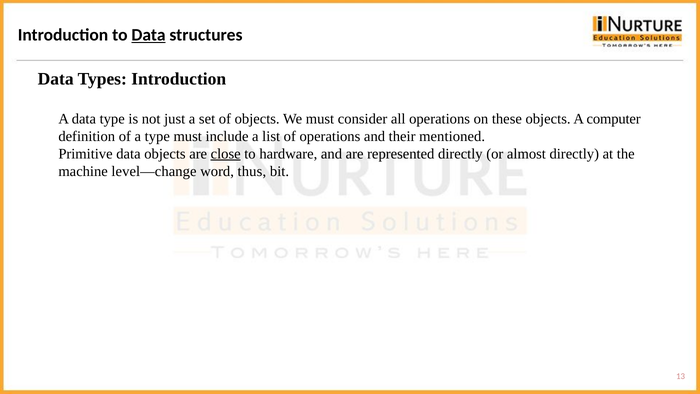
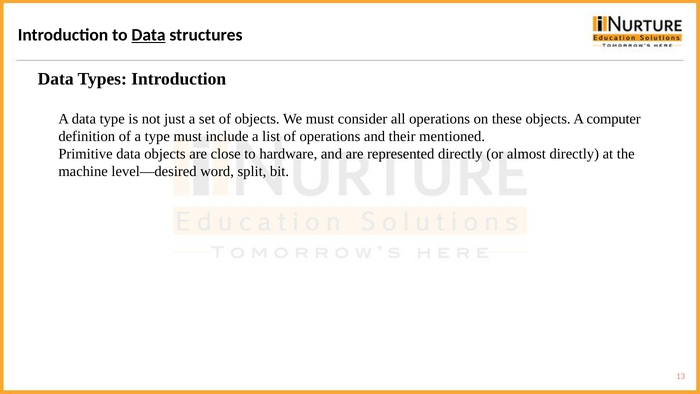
close underline: present -> none
level—change: level—change -> level—desired
thus: thus -> split
